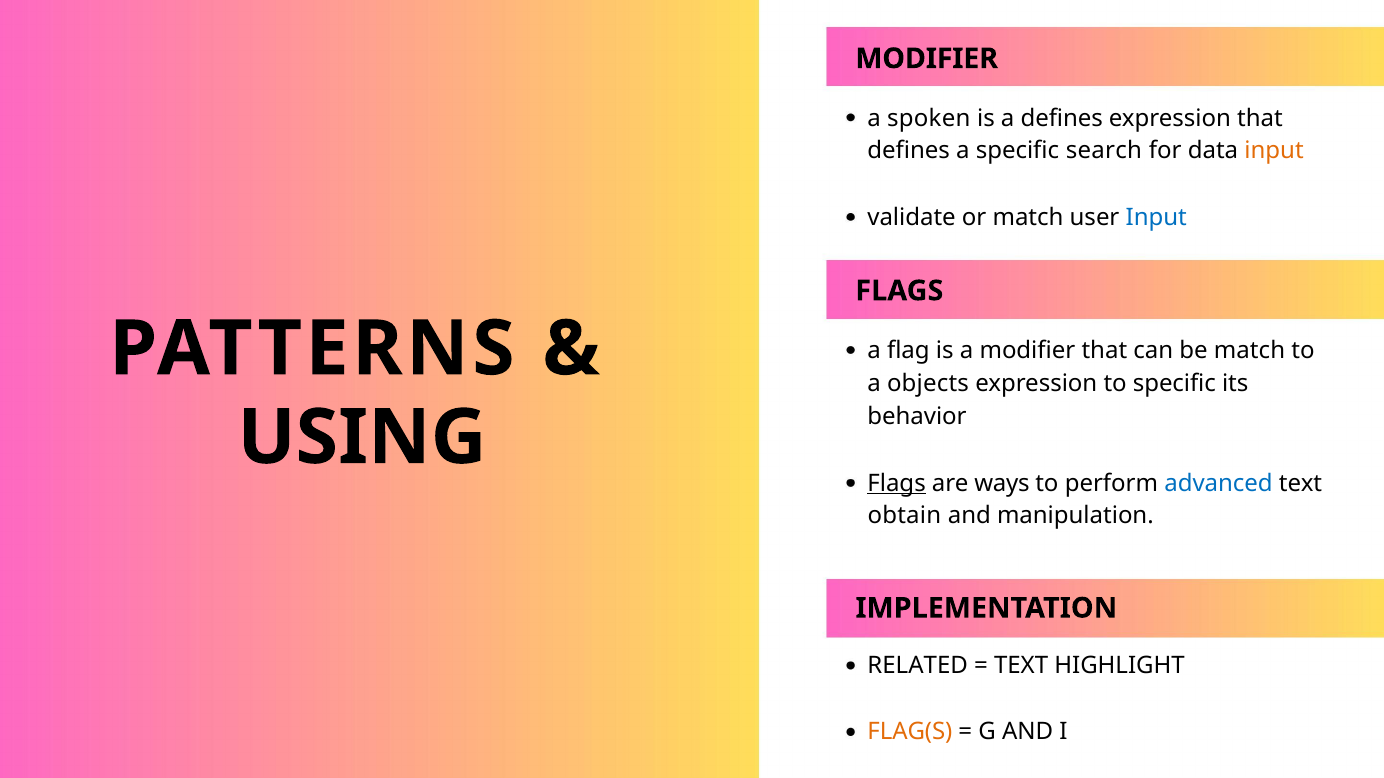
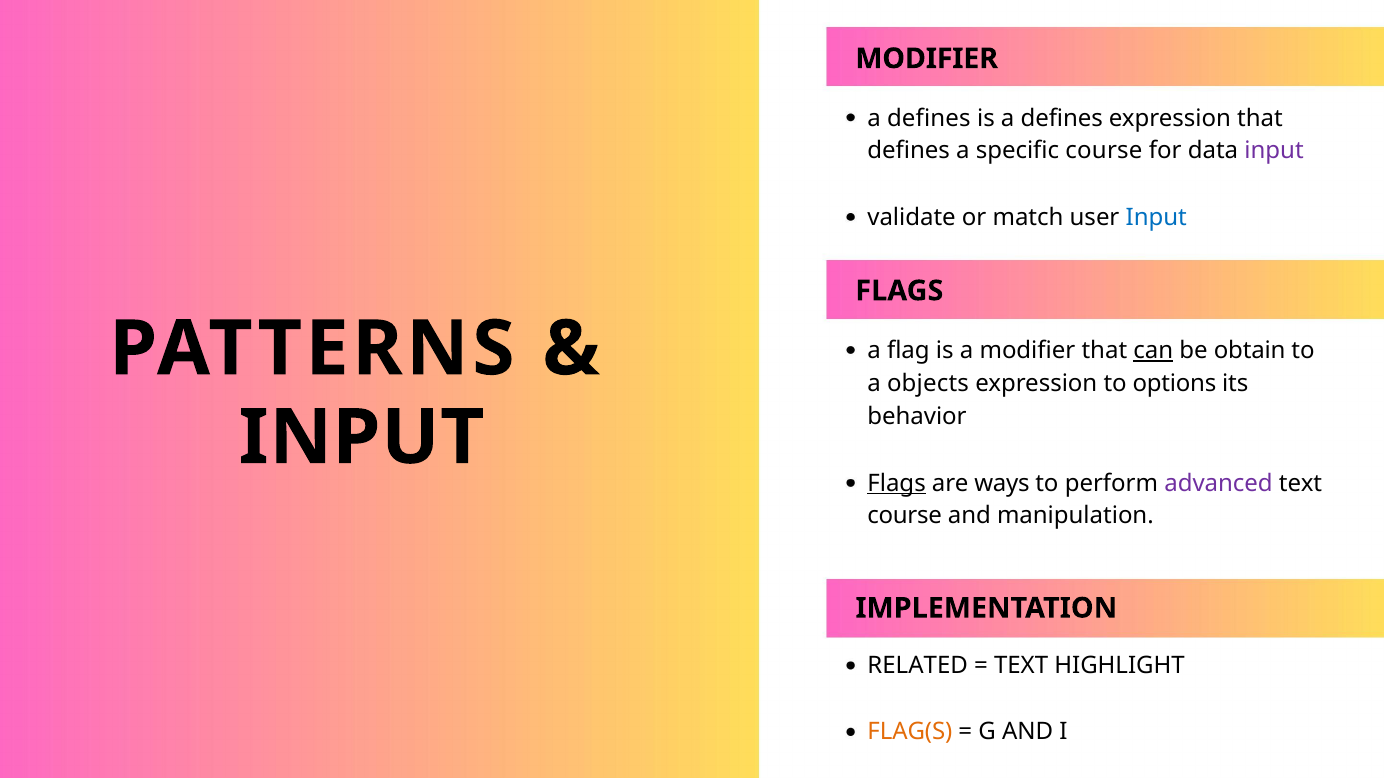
spoken at (929, 118): spoken -> defines
specific search: search -> course
input at (1274, 151) colour: orange -> purple
can underline: none -> present
be match: match -> obtain
to specific: specific -> options
USING at (362, 437): USING -> INPUT
advanced colour: blue -> purple
obtain at (904, 516): obtain -> course
